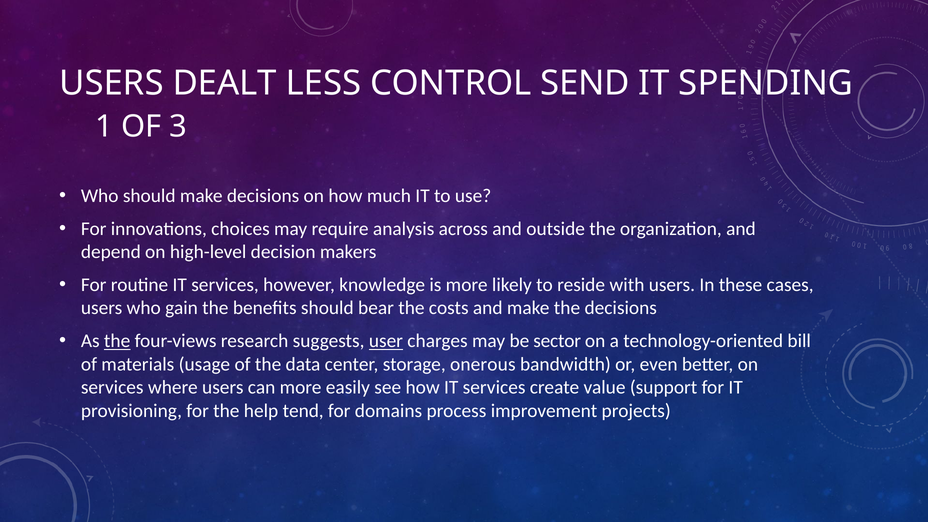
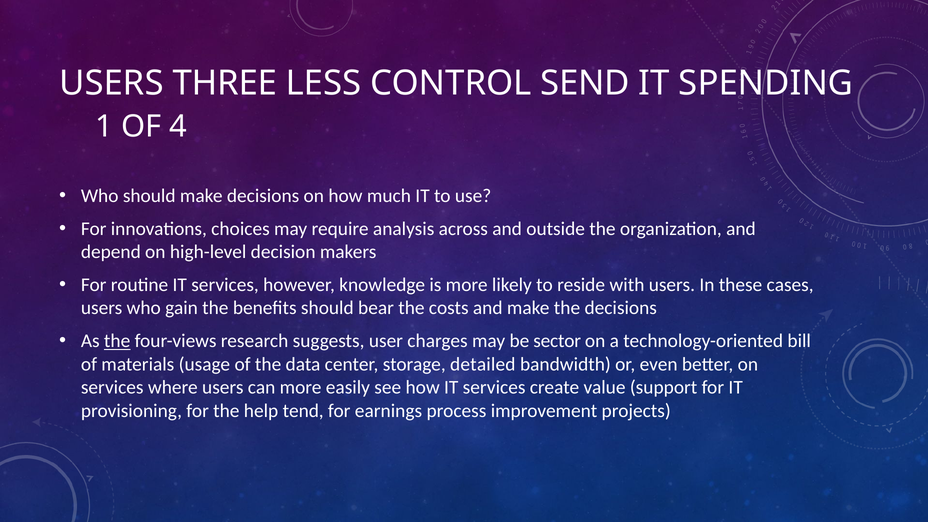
DEALT: DEALT -> THREE
3: 3 -> 4
user underline: present -> none
onerous: onerous -> detailed
domains: domains -> earnings
